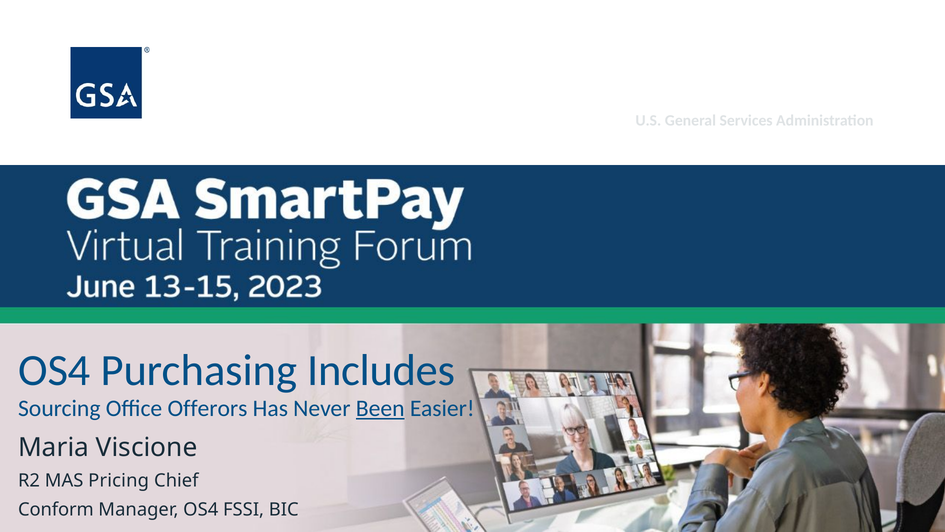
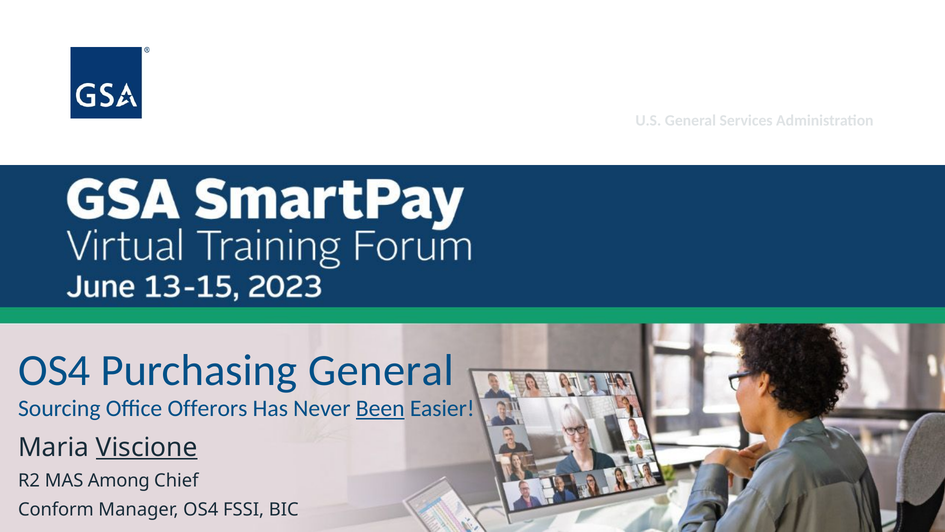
Purchasing Includes: Includes -> General
Viscione underline: none -> present
Pricing: Pricing -> Among
